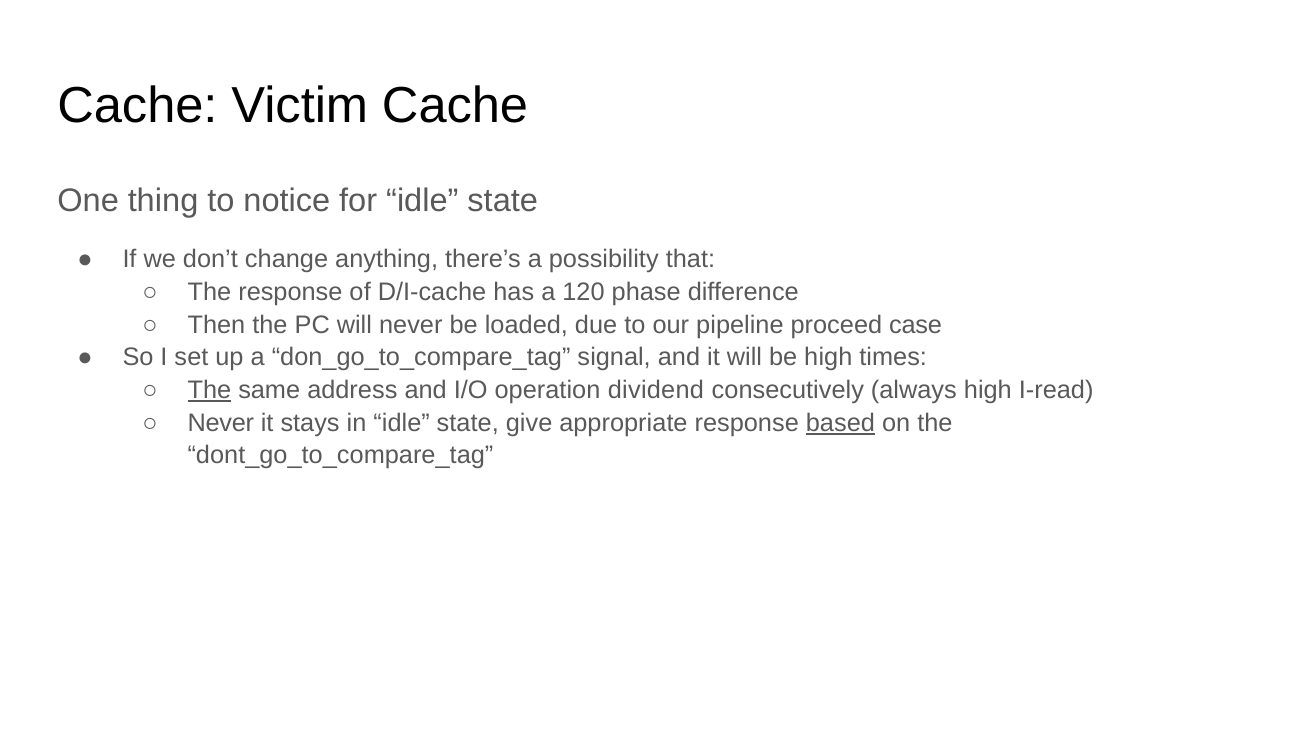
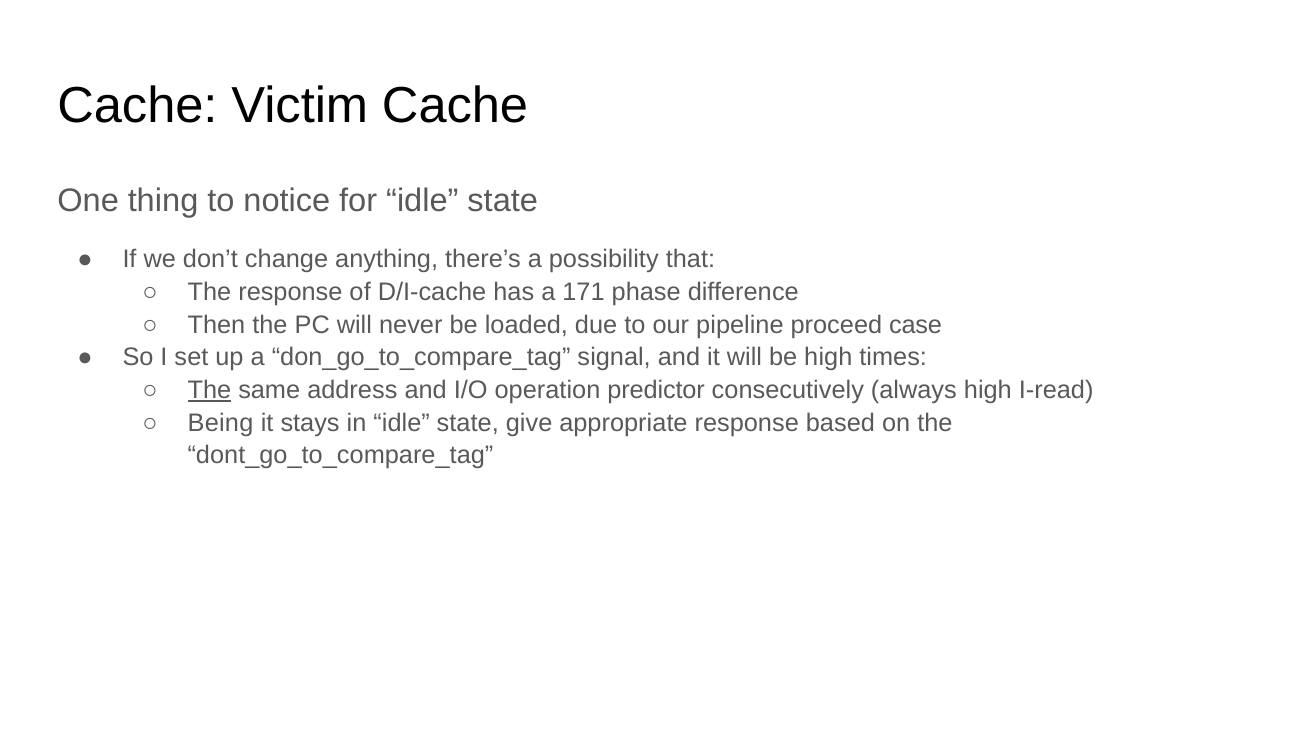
120: 120 -> 171
dividend: dividend -> predictor
Never at (221, 423): Never -> Being
based underline: present -> none
